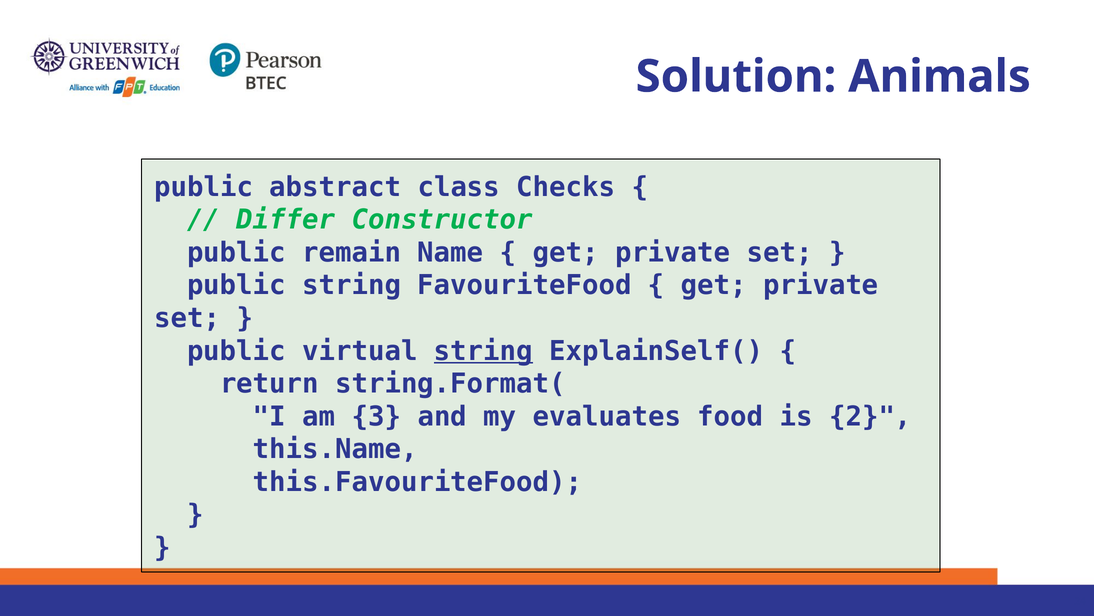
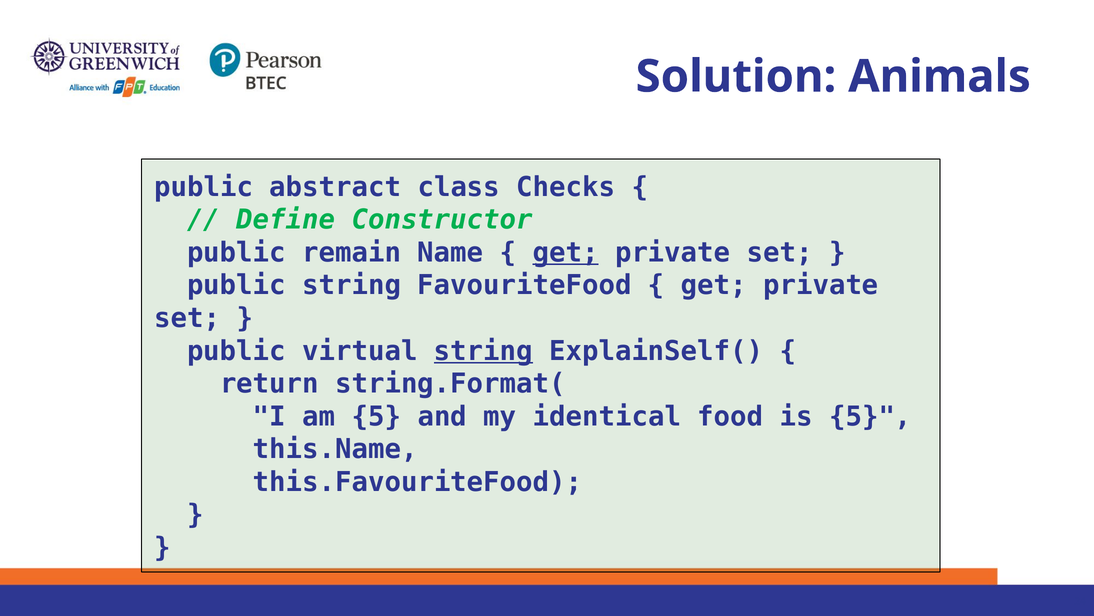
Differ: Differ -> Define
get at (566, 252) underline: none -> present
am 3: 3 -> 5
evaluates: evaluates -> identical
is 2: 2 -> 5
